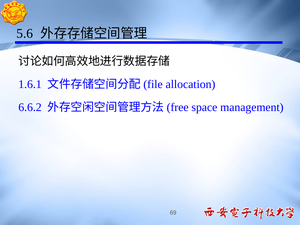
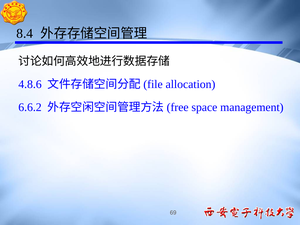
5.6: 5.6 -> 8.4
1.6.1: 1.6.1 -> 4.8.6
